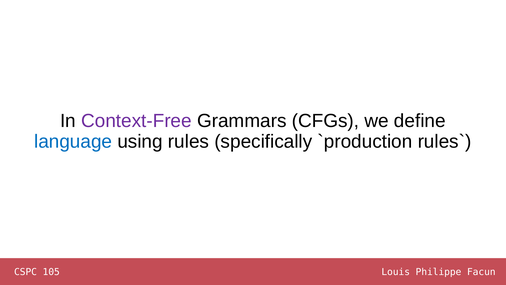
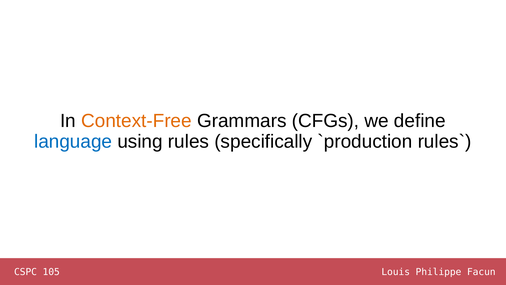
Context-Free colour: purple -> orange
